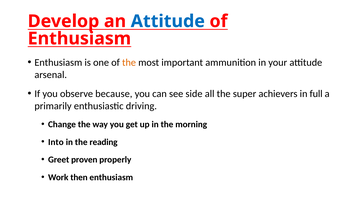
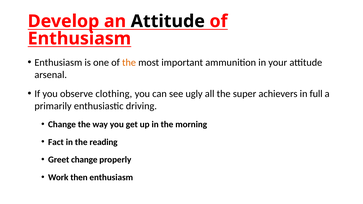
Attitude at (168, 21) colour: blue -> black
because: because -> clothing
side: side -> ugly
Into: Into -> Fact
Greet proven: proven -> change
